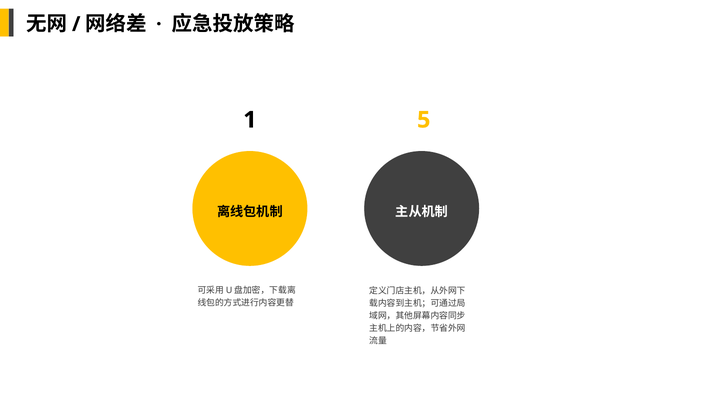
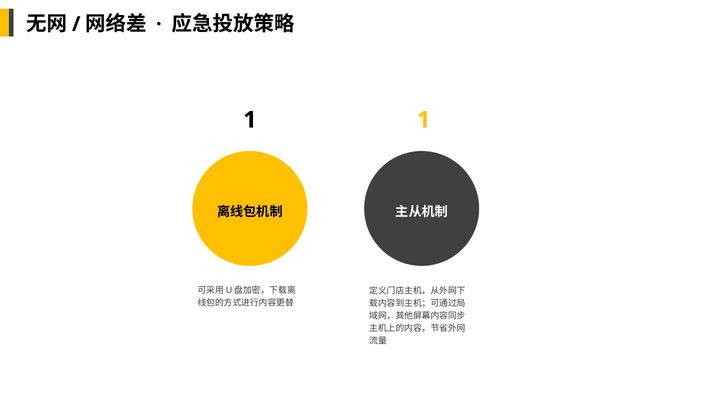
1 5: 5 -> 1
